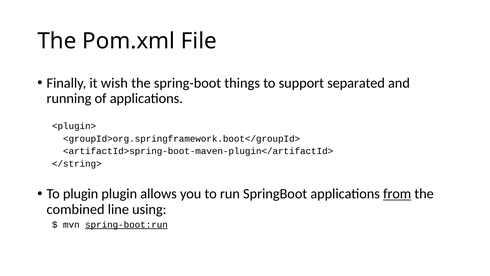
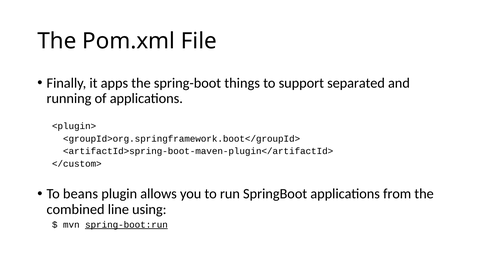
wish: wish -> apps
</string>: </string> -> </custom>
To plugin: plugin -> beans
from underline: present -> none
